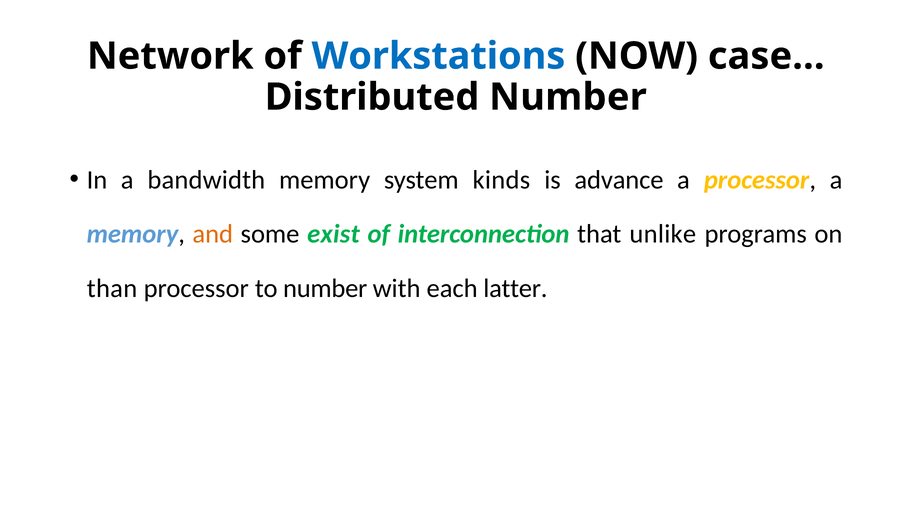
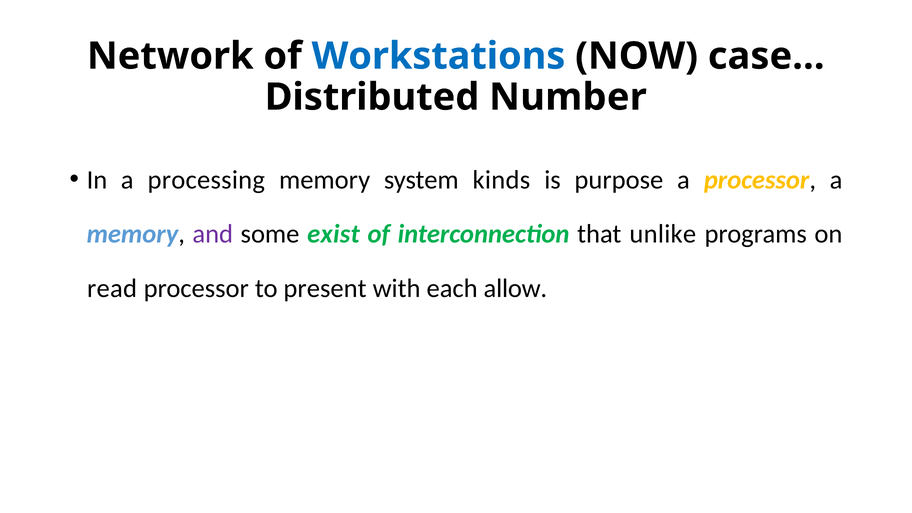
bandwidth: bandwidth -> processing
advance: advance -> purpose
and colour: orange -> purple
than: than -> read
to number: number -> present
latter: latter -> allow
